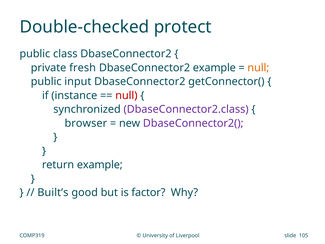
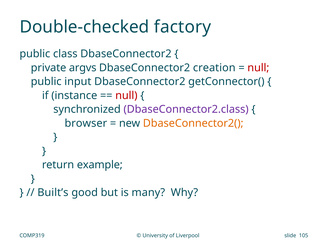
protect: protect -> factory
fresh: fresh -> argvs
DbaseConnector2 example: example -> creation
null at (258, 68) colour: orange -> red
DbaseConnector2( colour: purple -> orange
factor: factor -> many
